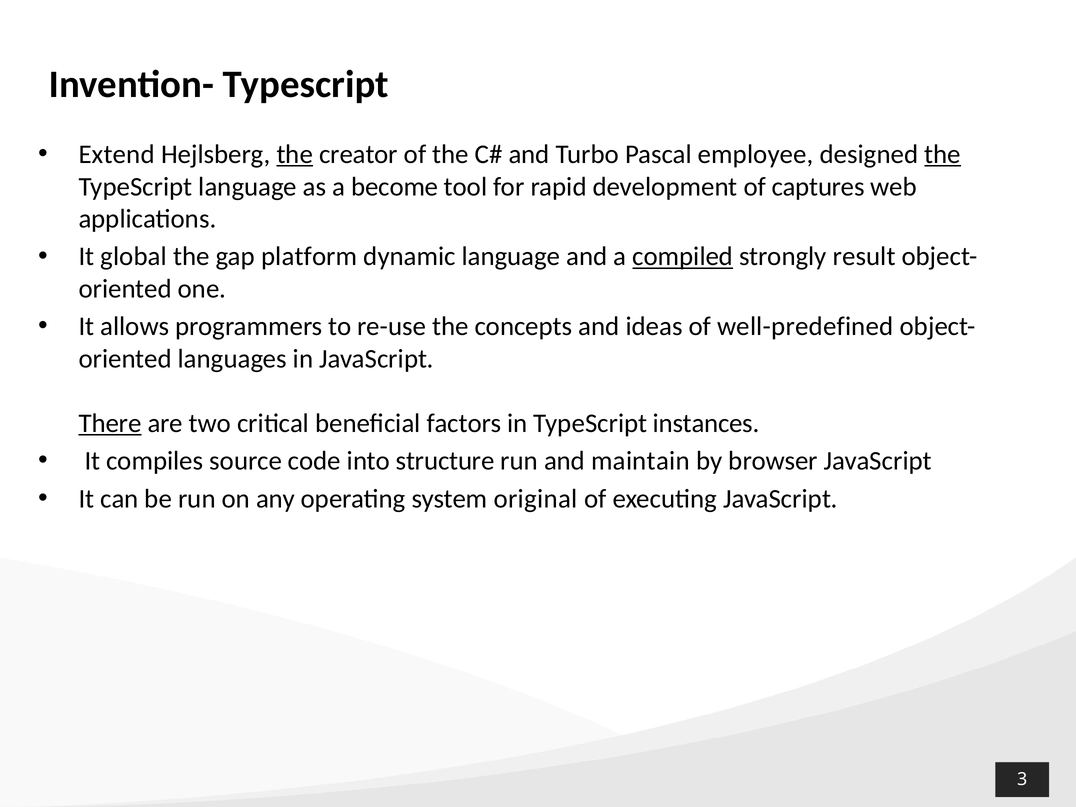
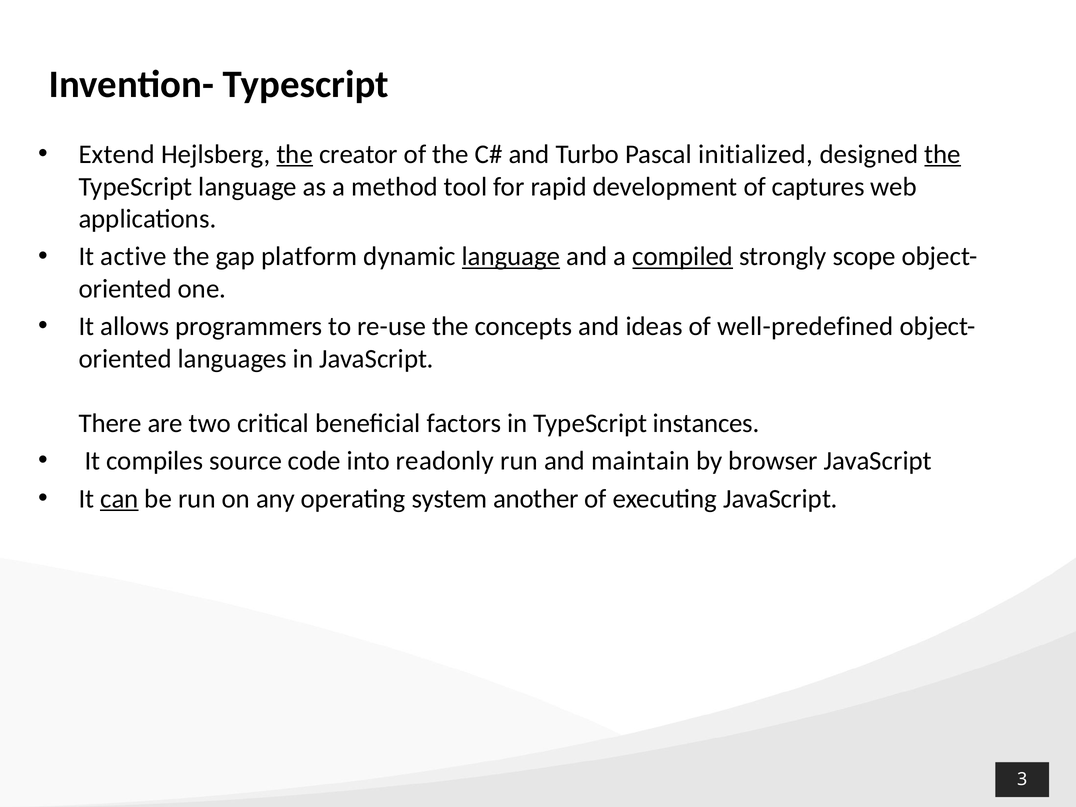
employee: employee -> initialized
become: become -> method
global: global -> active
language at (511, 257) underline: none -> present
result: result -> scope
There underline: present -> none
structure: structure -> readonly
can underline: none -> present
original: original -> another
